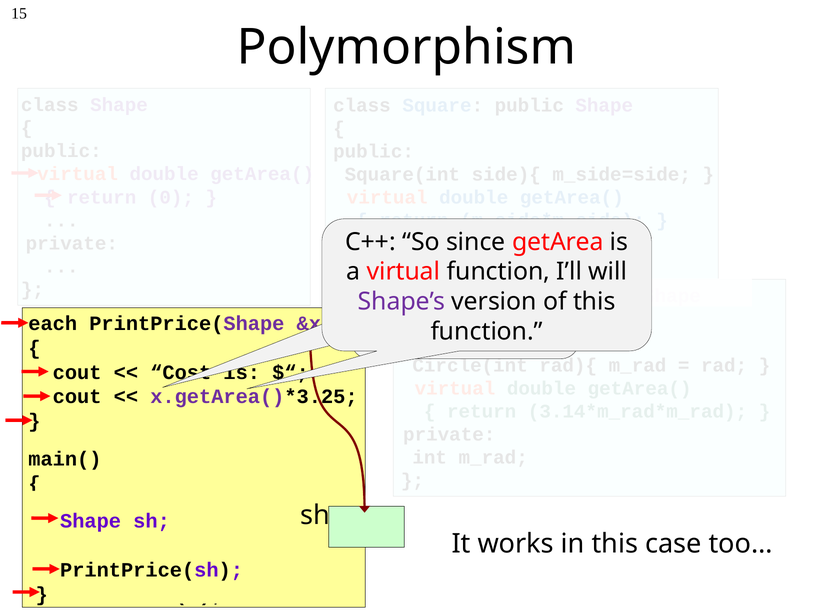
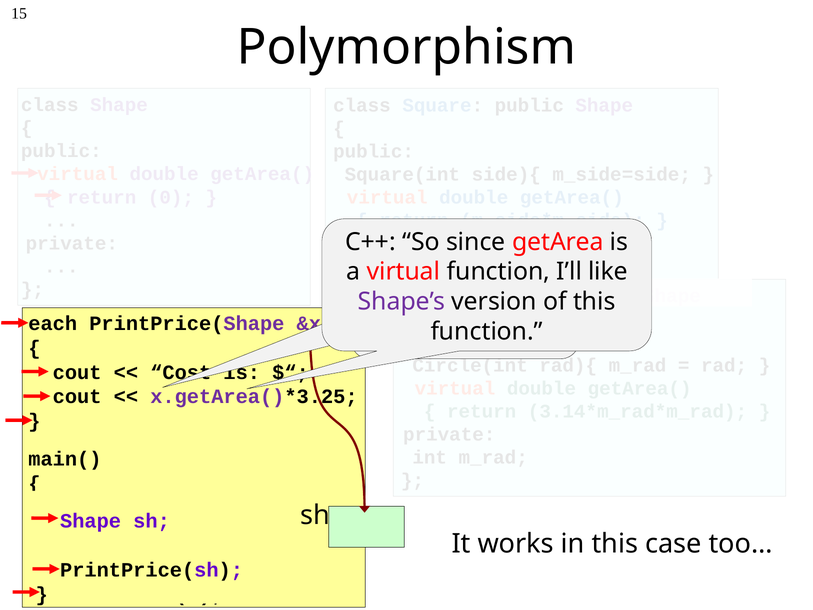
will: will -> like
